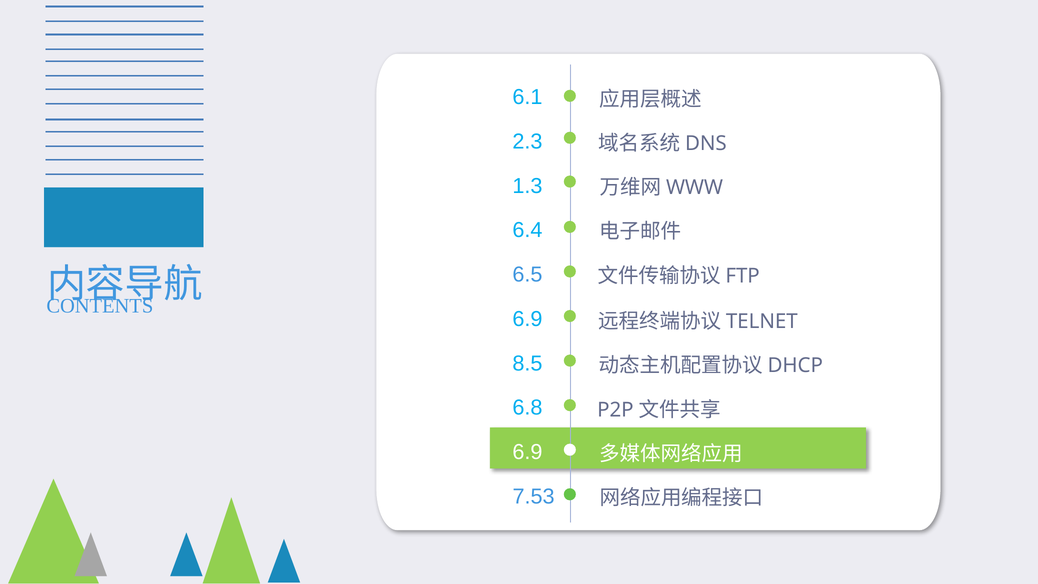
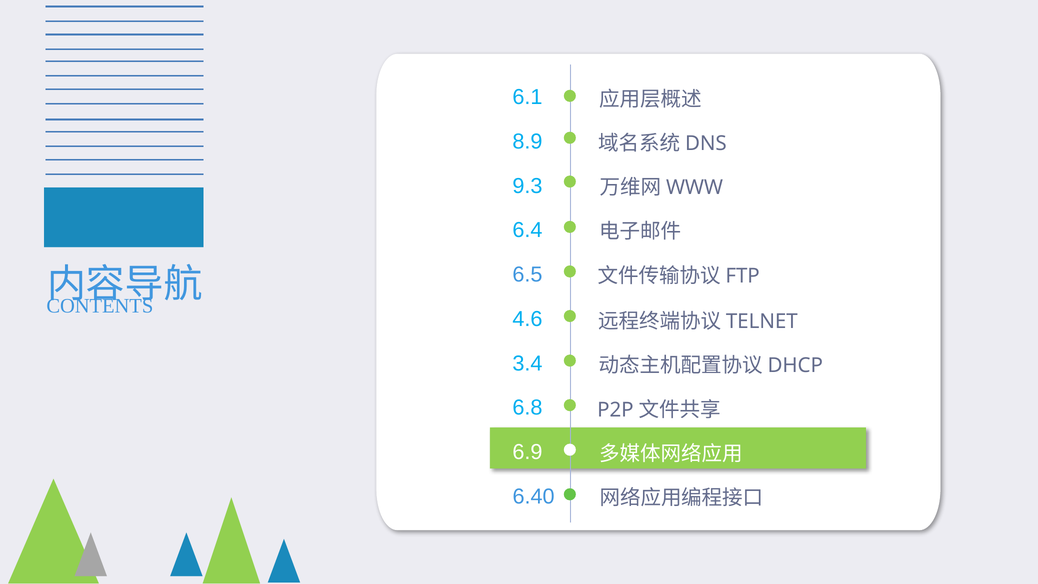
2.3: 2.3 -> 8.9
1.3: 1.3 -> 9.3
6.9 at (527, 319): 6.9 -> 4.6
8.5: 8.5 -> 3.4
7.53: 7.53 -> 6.40
